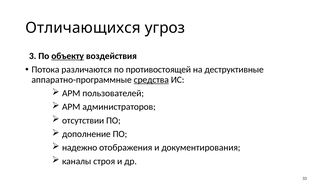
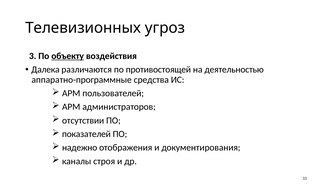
Отличающихся: Отличающихся -> Телевизионных
Потока: Потока -> Далека
деструктивные: деструктивные -> деятельностью
средства underline: present -> none
дополнение: дополнение -> показателей
